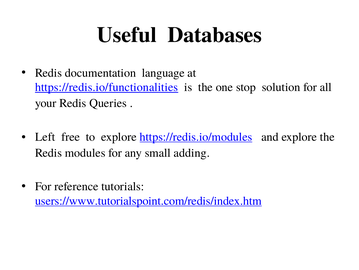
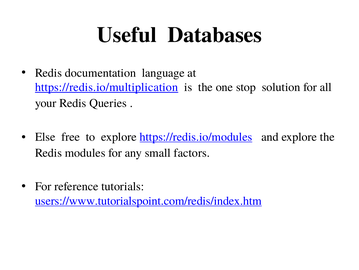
https://redis.io/functionalities: https://redis.io/functionalities -> https://redis.io/multiplication
Left: Left -> Else
adding: adding -> factors
